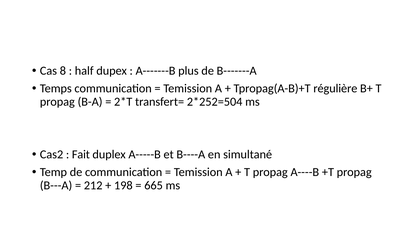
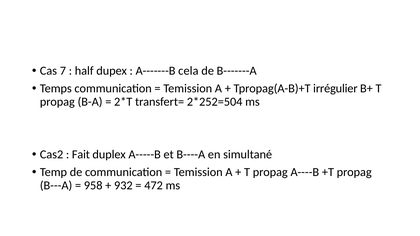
8: 8 -> 7
plus: plus -> cela
régulière: régulière -> irrégulier
212: 212 -> 958
198: 198 -> 932
665: 665 -> 472
